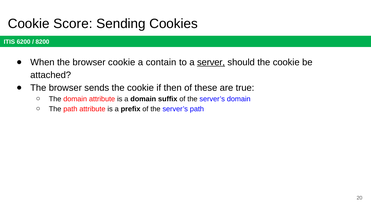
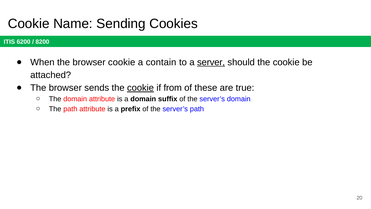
Score: Score -> Name
cookie at (140, 88) underline: none -> present
then: then -> from
